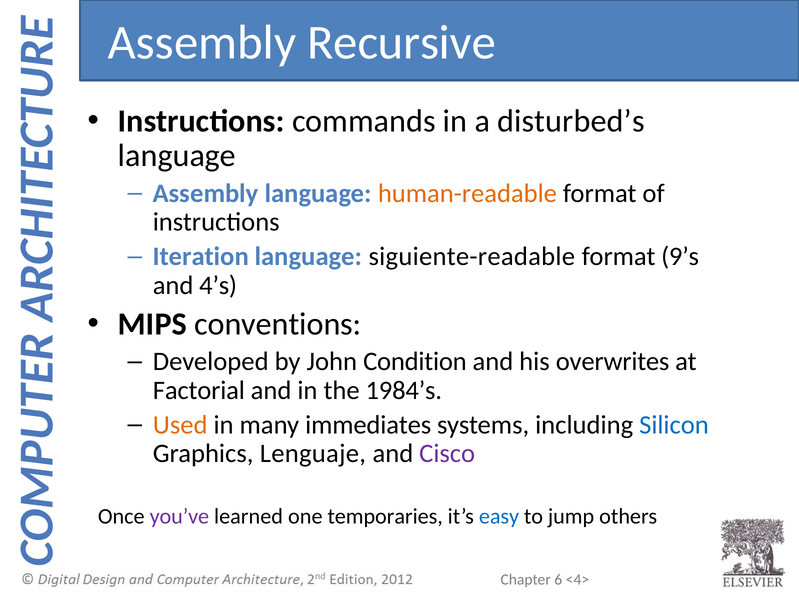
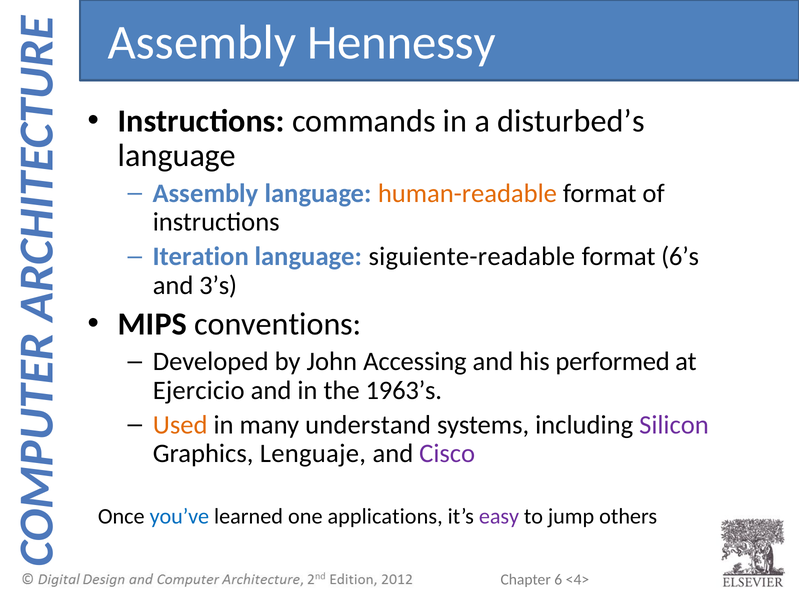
Recursive: Recursive -> Hennessy
9’s: 9’s -> 6’s
4’s: 4’s -> 3’s
Condition: Condition -> Accessing
overwrites: overwrites -> performed
Factorial: Factorial -> Ejercicio
1984’s: 1984’s -> 1963’s
immediates: immediates -> understand
Silicon colour: blue -> purple
you’ve colour: purple -> blue
temporaries: temporaries -> applications
easy colour: blue -> purple
